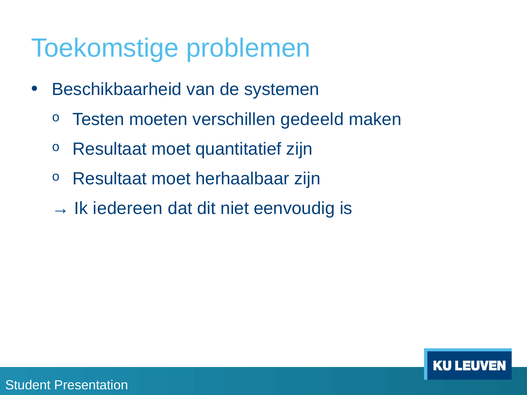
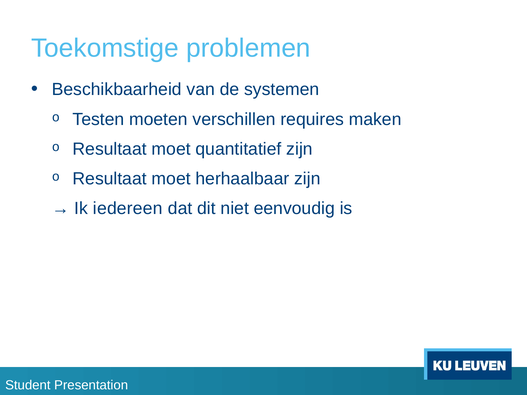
gedeeld: gedeeld -> requires
